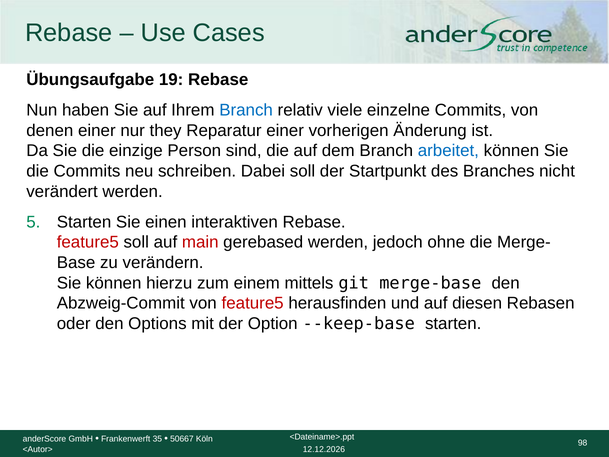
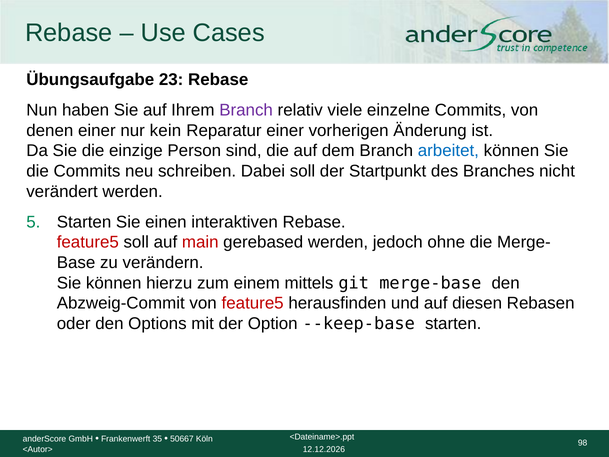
19: 19 -> 23
Branch at (246, 110) colour: blue -> purple
they: they -> kein
